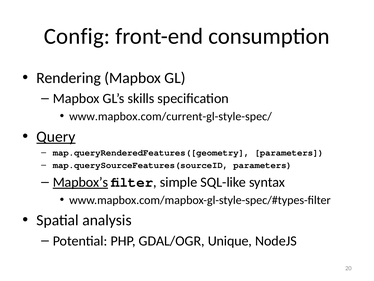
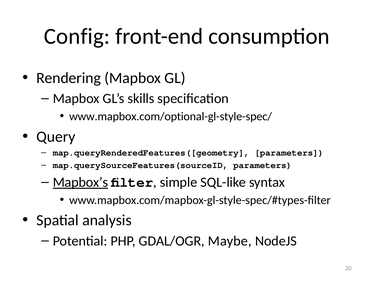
www.mapbox.com/current-gl-style-spec/: www.mapbox.com/current-gl-style-spec/ -> www.mapbox.com/optional-gl-style-spec/
Query underline: present -> none
Unique: Unique -> Maybe
